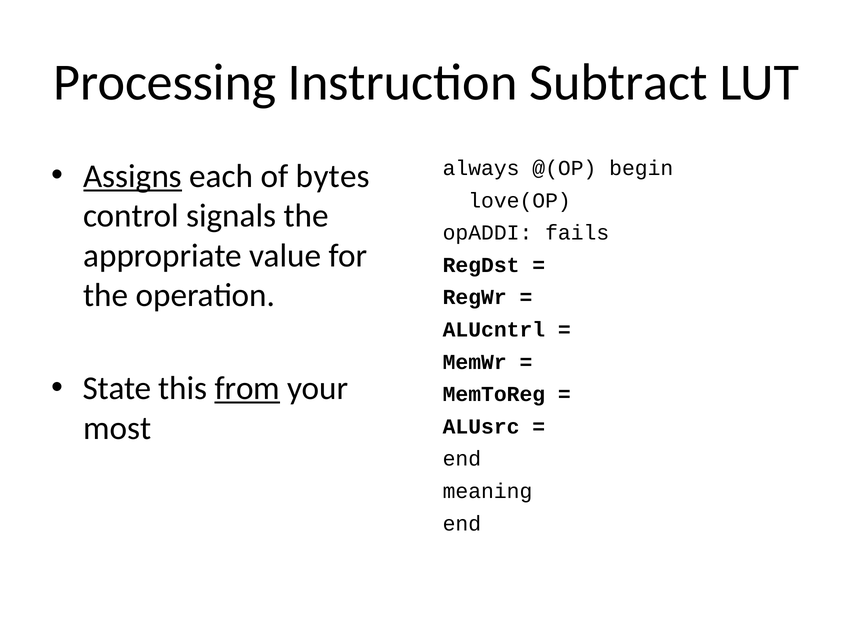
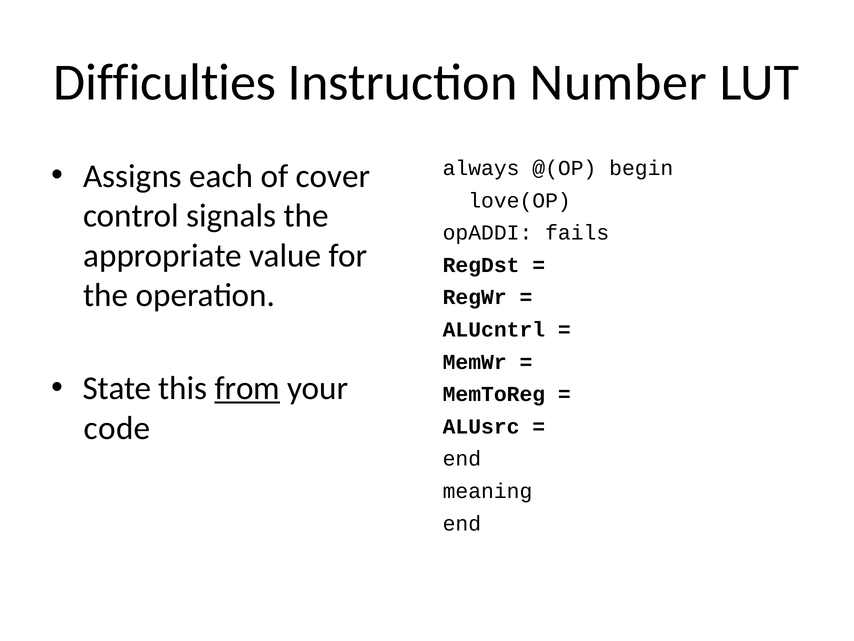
Processing: Processing -> Difficulties
Subtract: Subtract -> Number
Assigns underline: present -> none
bytes: bytes -> cover
most: most -> code
